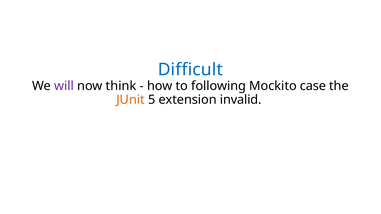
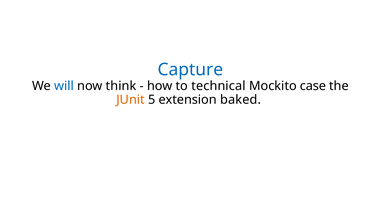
Difficult: Difficult -> Capture
will colour: purple -> blue
following: following -> technical
invalid: invalid -> baked
